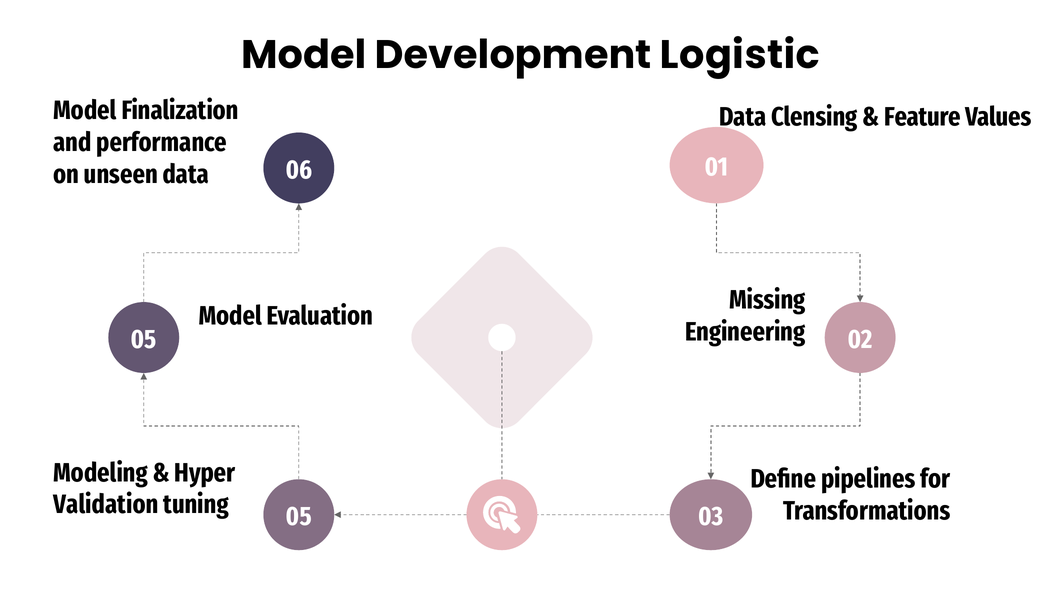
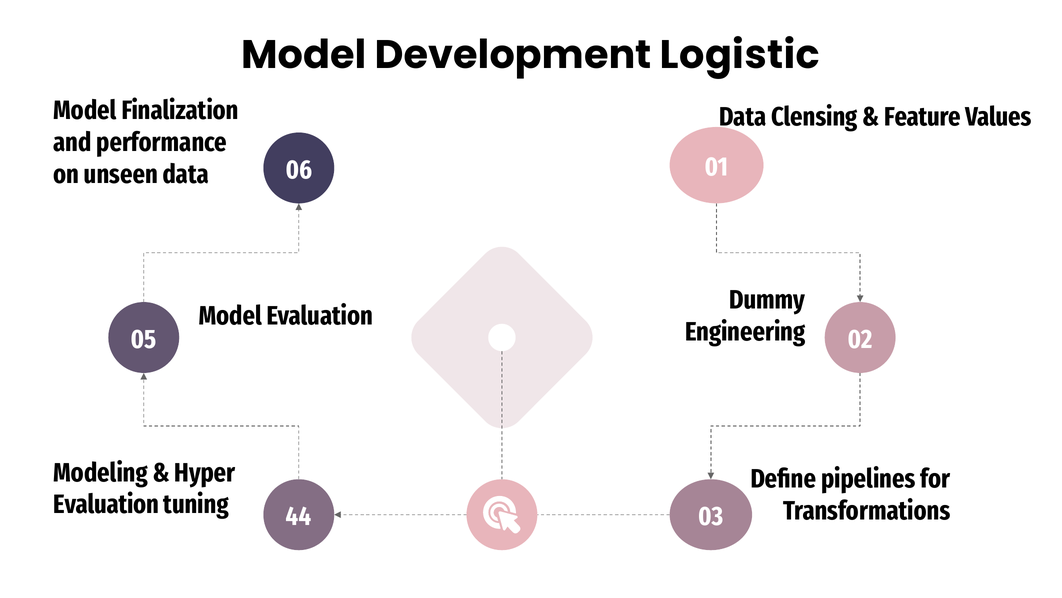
Missing: Missing -> Dummy
Validation at (106, 504): Validation -> Evaluation
tuning 05: 05 -> 44
